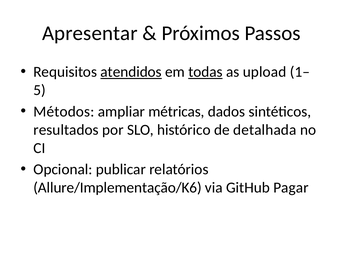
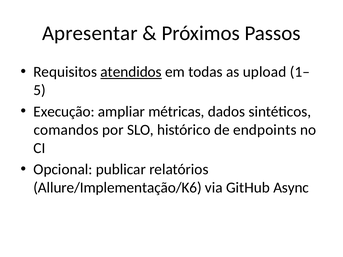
todas underline: present -> none
Métodos: Métodos -> Execução
resultados: resultados -> comandos
detalhada: detalhada -> endpoints
Pagar: Pagar -> Async
